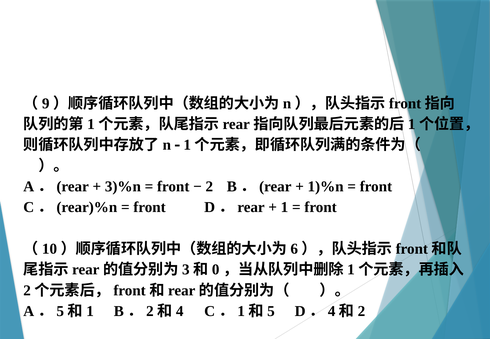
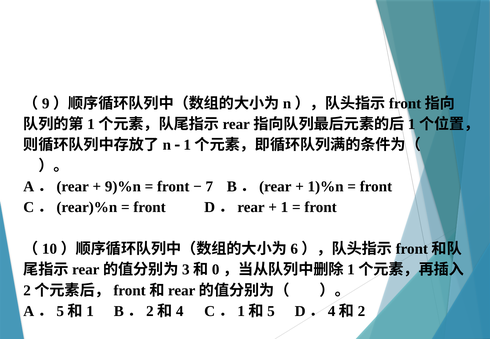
3)%n: 3)%n -> 9)%n
2: 2 -> 7
